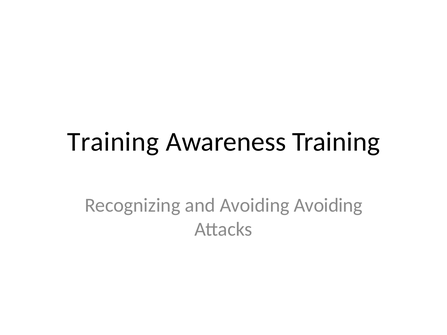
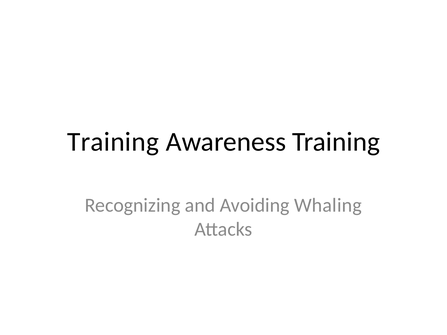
Avoiding Avoiding: Avoiding -> Whaling
